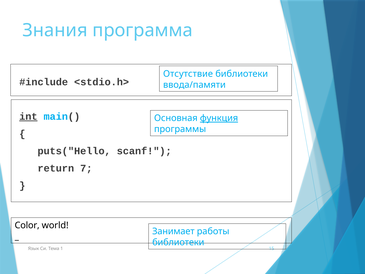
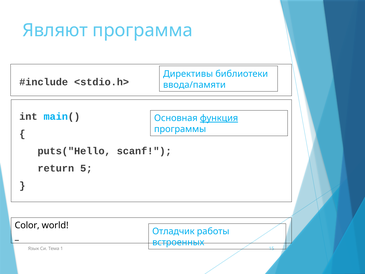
Знания: Знания -> Являют
Отсутствие: Отсутствие -> Директивы
int underline: present -> none
7: 7 -> 5
Занимает: Занимает -> Отладчик
библиотеки at (178, 242): библиотеки -> встроенных
